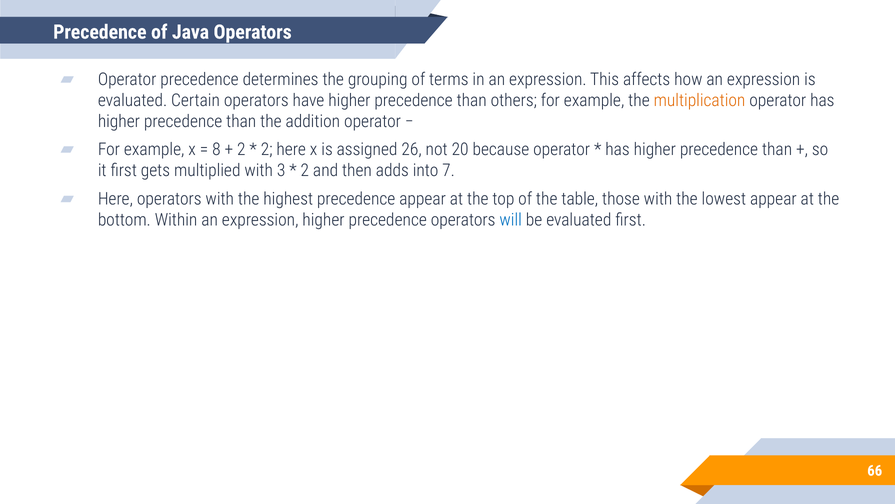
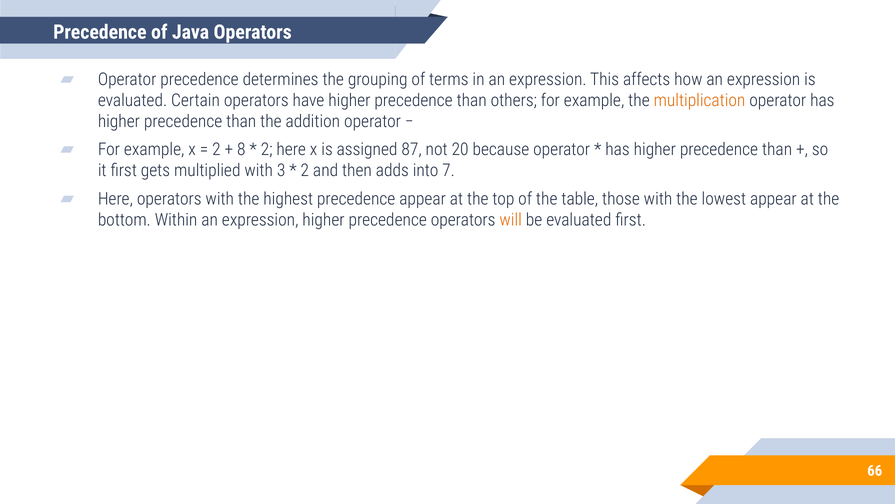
8 at (216, 150): 8 -> 2
2 at (241, 150): 2 -> 8
26: 26 -> 87
will colour: blue -> orange
